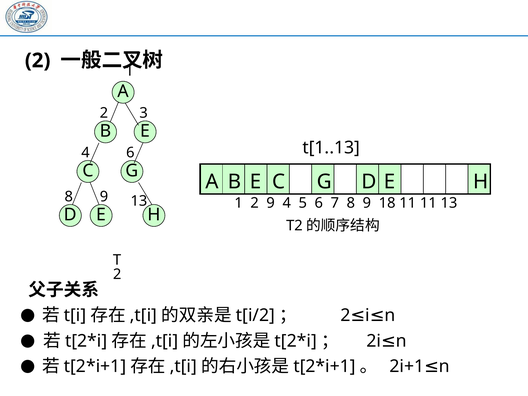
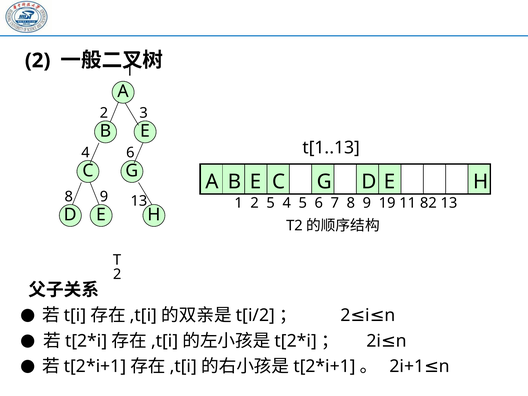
2 9: 9 -> 5
18: 18 -> 19
11 11: 11 -> 82
